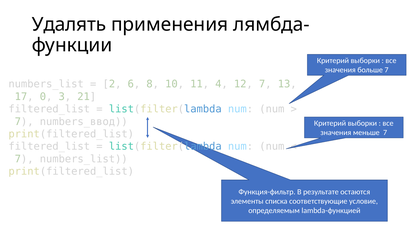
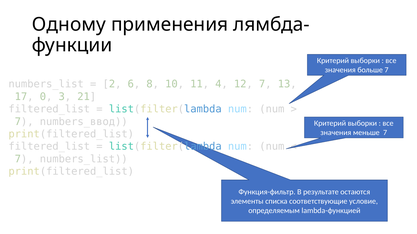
Удалять: Удалять -> Одному
